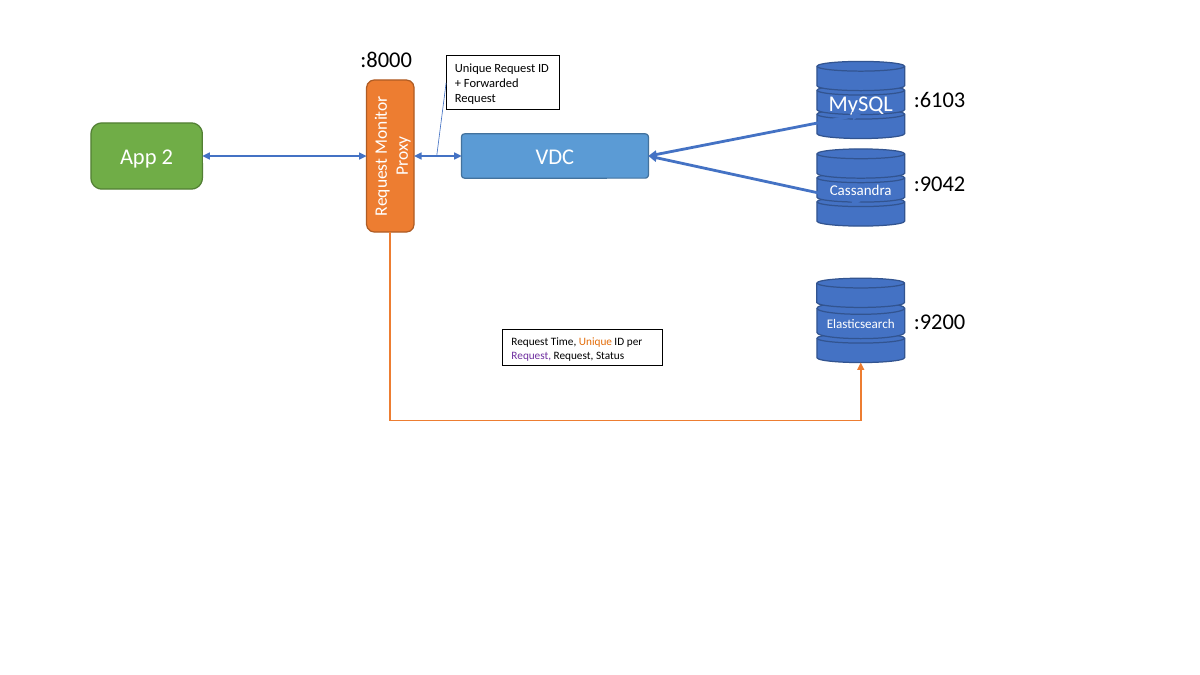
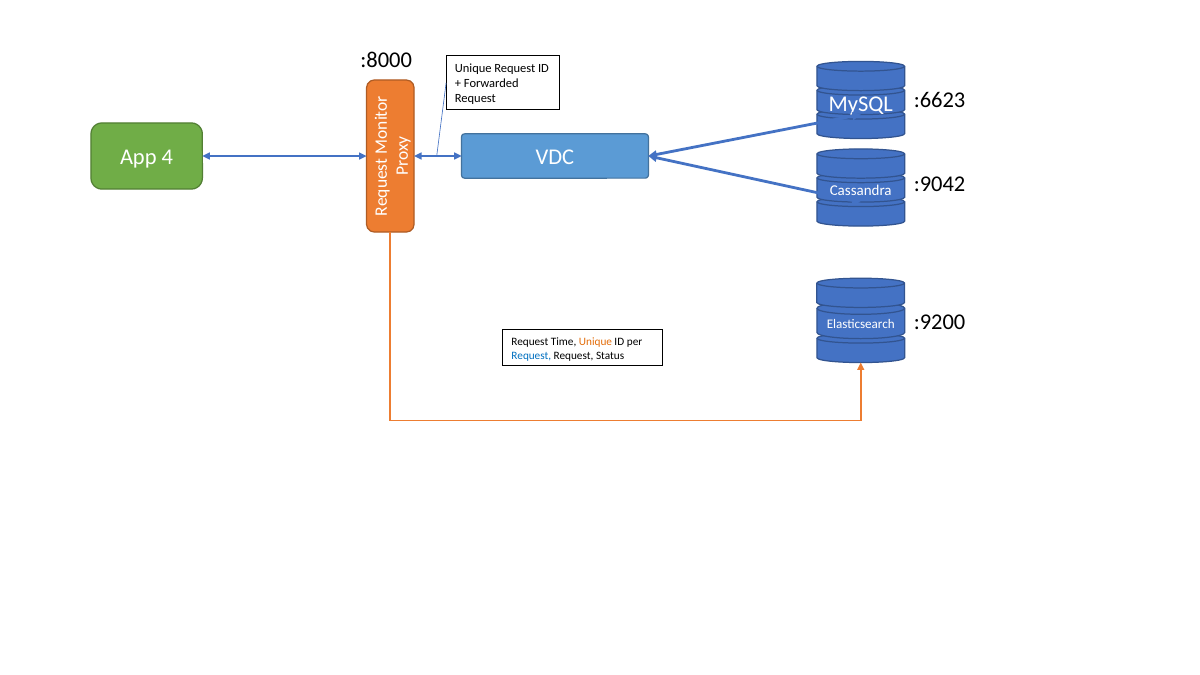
:6103: :6103 -> :6623
2: 2 -> 4
Request at (531, 355) colour: purple -> blue
